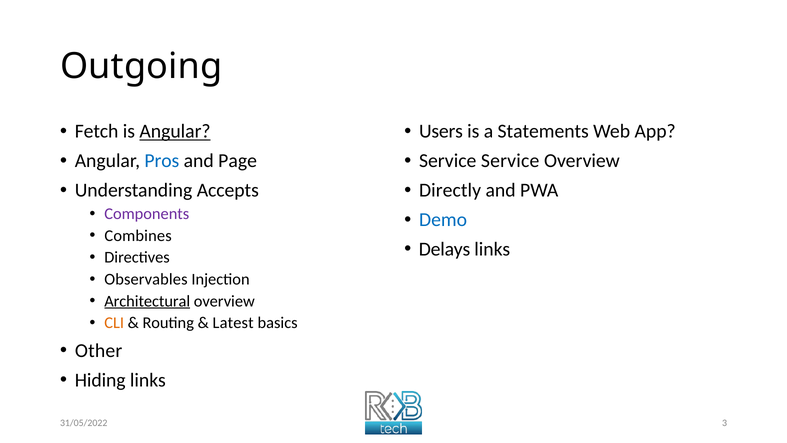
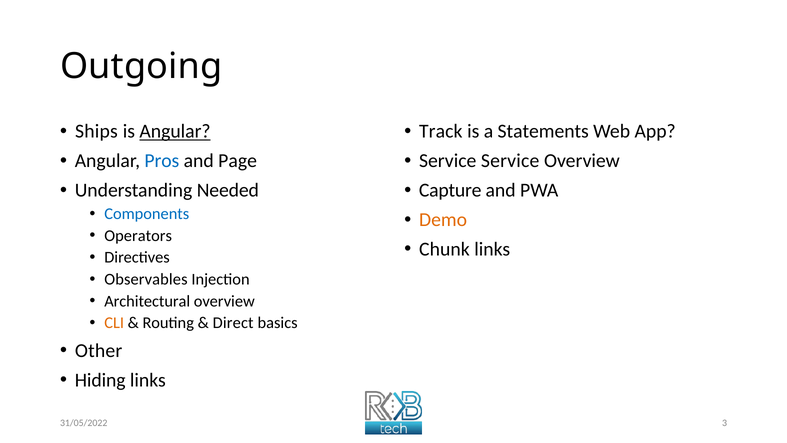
Fetch: Fetch -> Ships
Users: Users -> Track
Accepts: Accepts -> Needed
Directly: Directly -> Capture
Components colour: purple -> blue
Demo colour: blue -> orange
Combines: Combines -> Operators
Delays: Delays -> Chunk
Architectural underline: present -> none
Latest: Latest -> Direct
